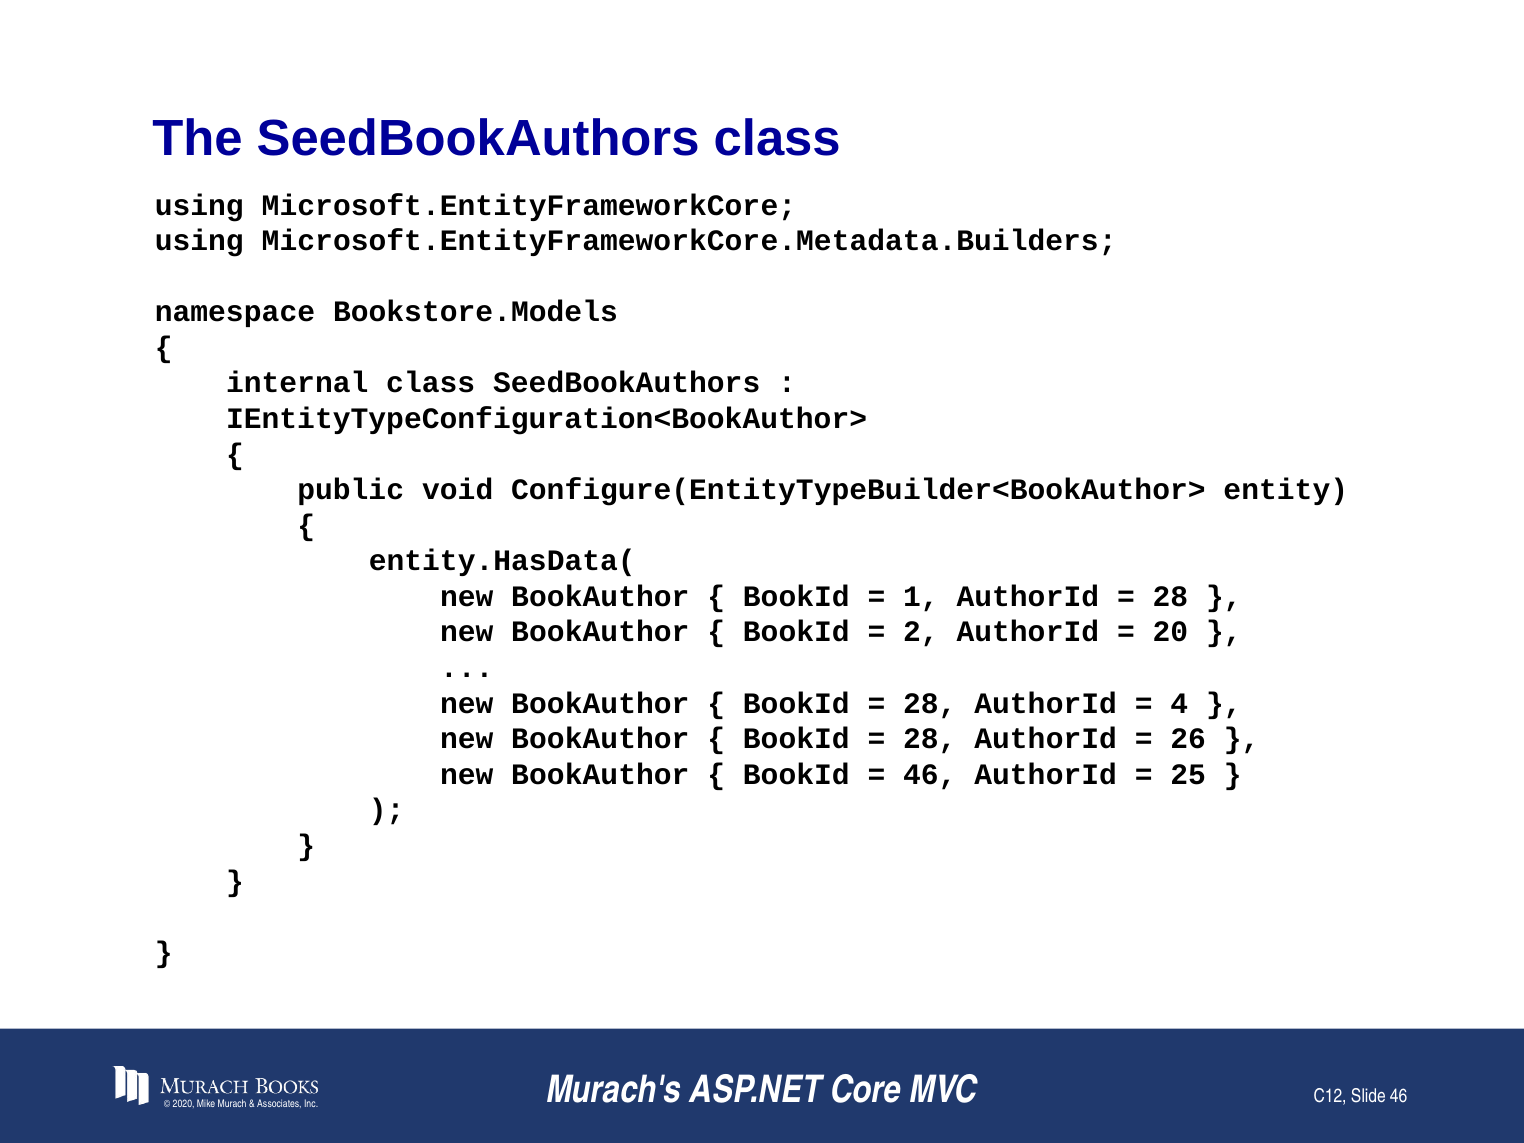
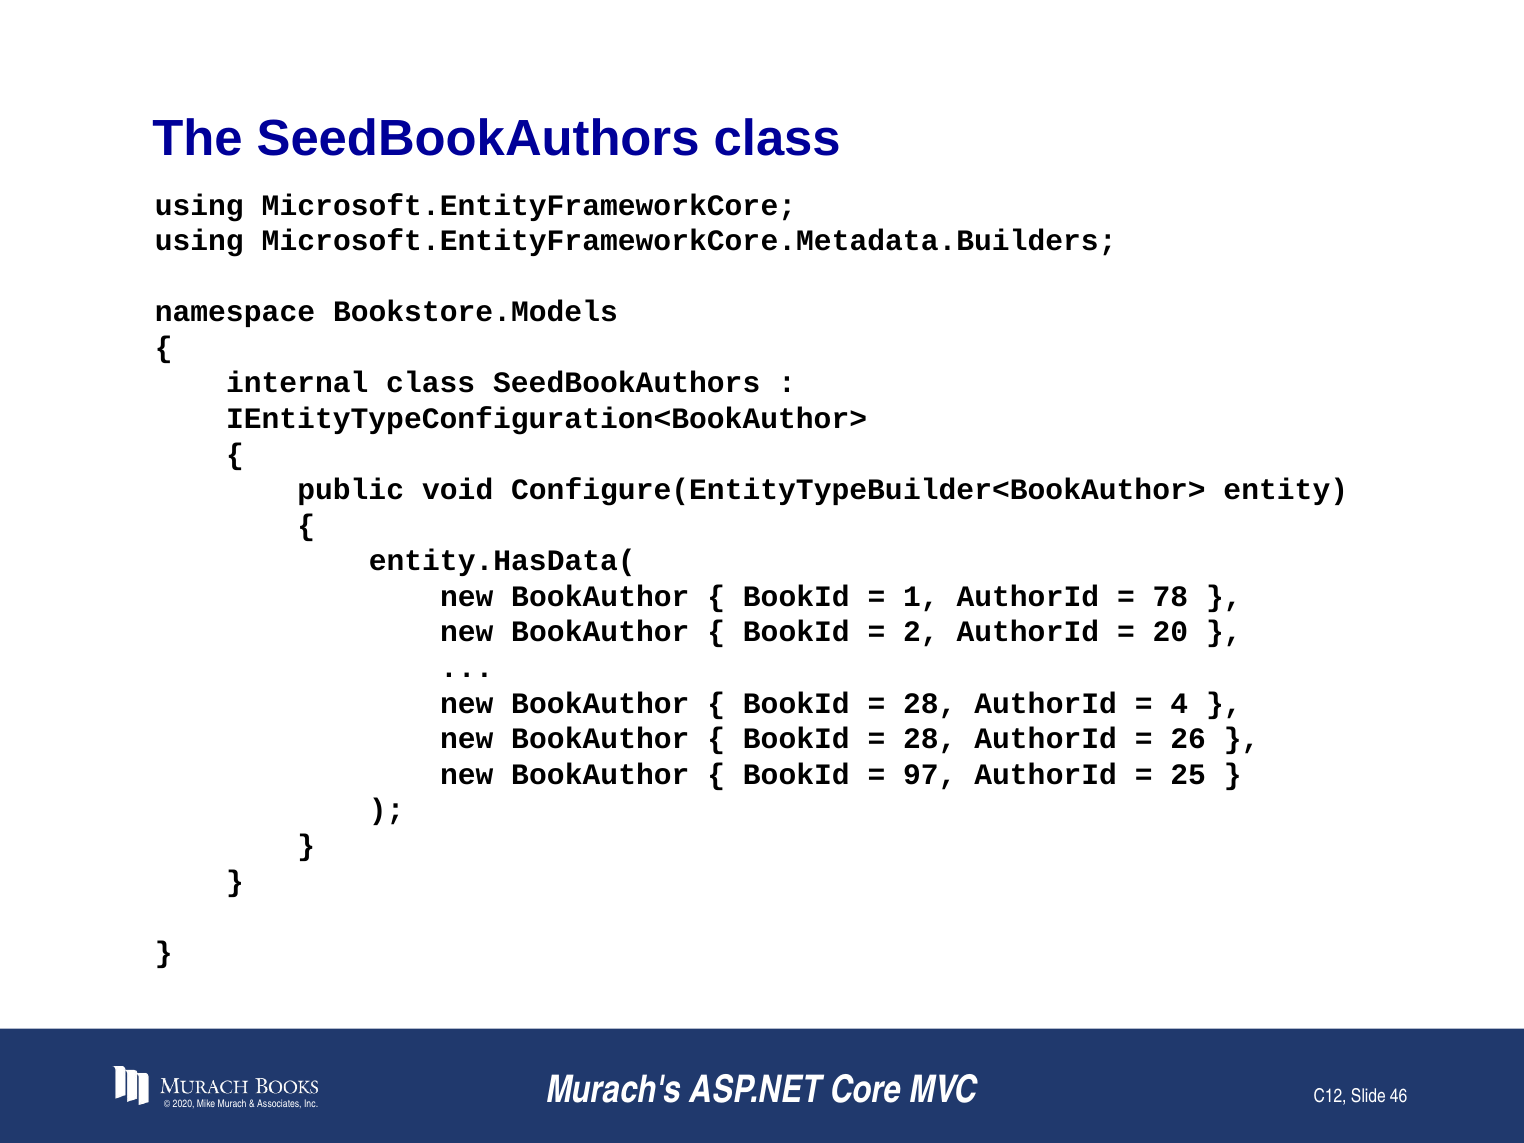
28 at (1170, 597): 28 -> 78
46 at (930, 775): 46 -> 97
